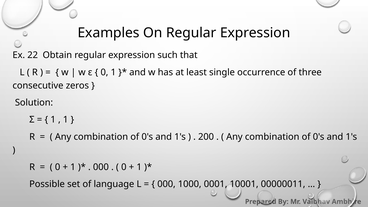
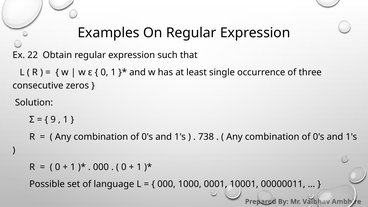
1 at (53, 120): 1 -> 9
200: 200 -> 738
